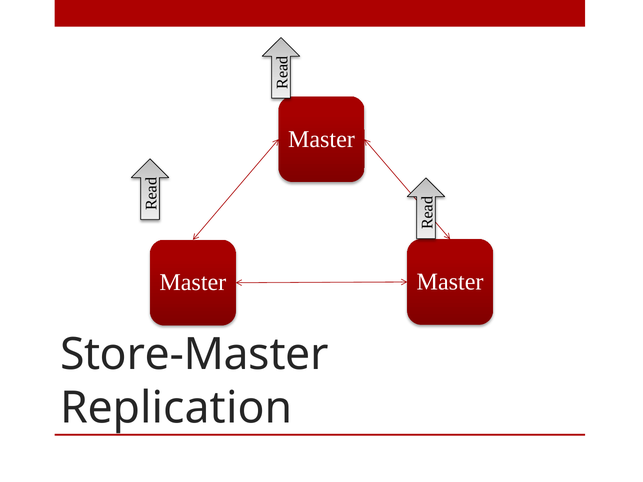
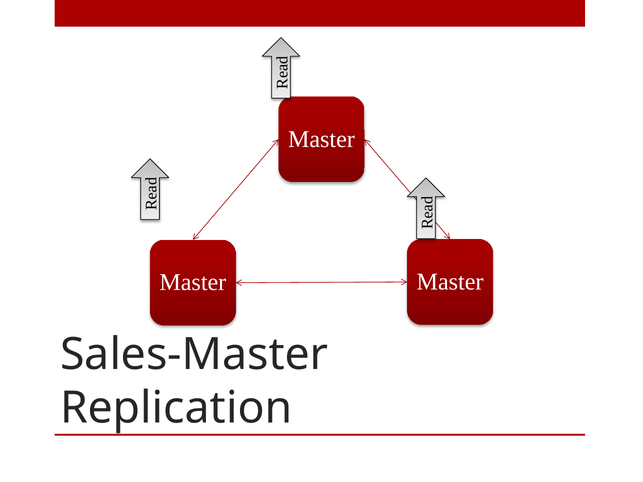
Store-Master: Store-Master -> Sales-Master
